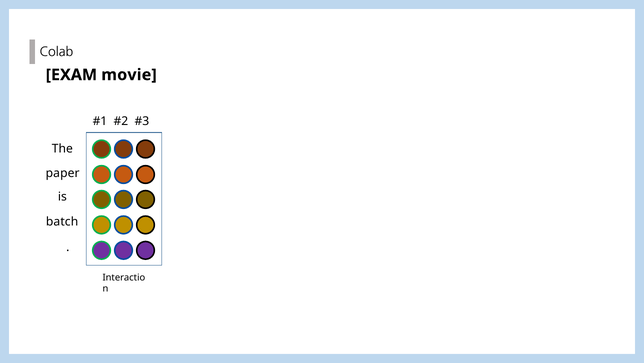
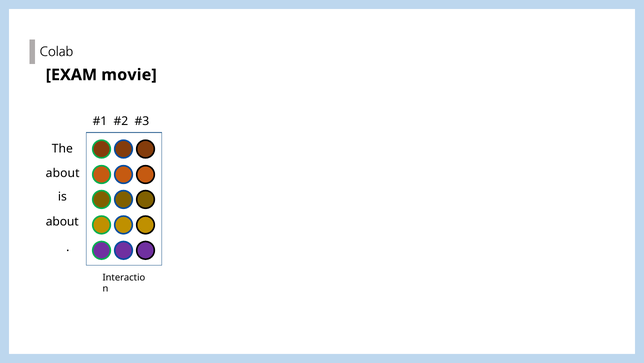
paper at (63, 173): paper -> about
batch at (62, 221): batch -> about
